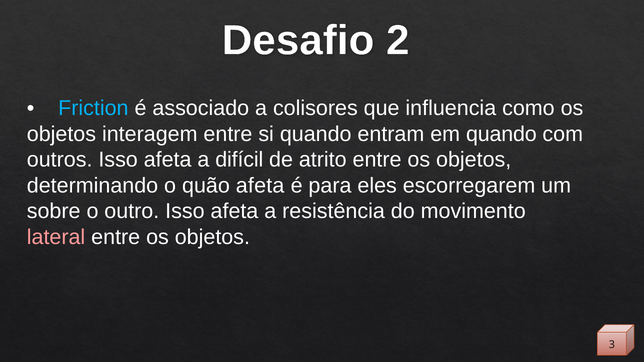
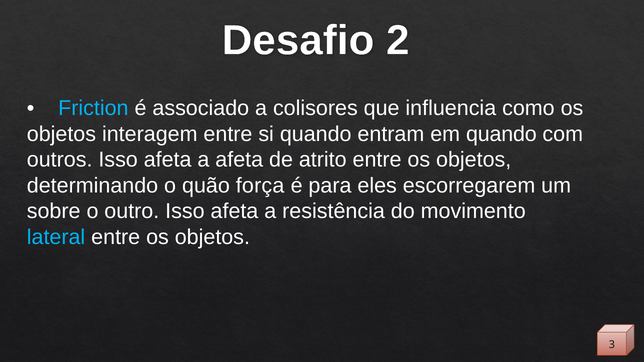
a difícil: difícil -> afeta
quão afeta: afeta -> força
lateral colour: pink -> light blue
